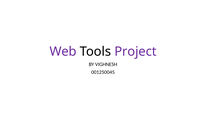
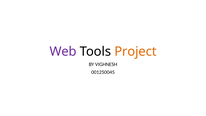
Project colour: purple -> orange
